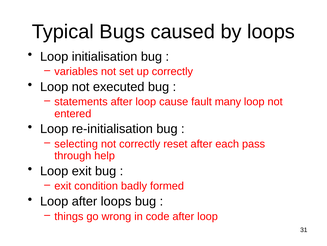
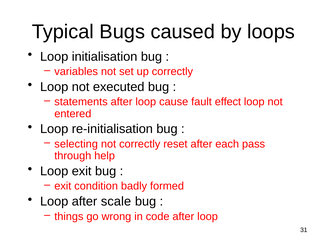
many: many -> effect
after loops: loops -> scale
